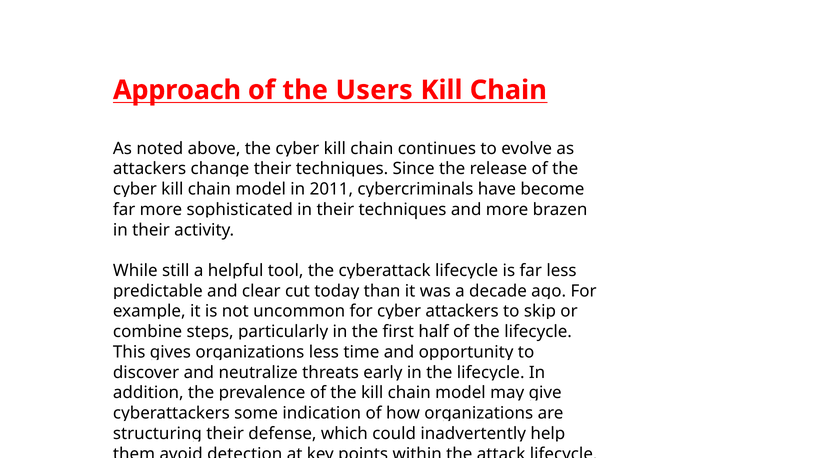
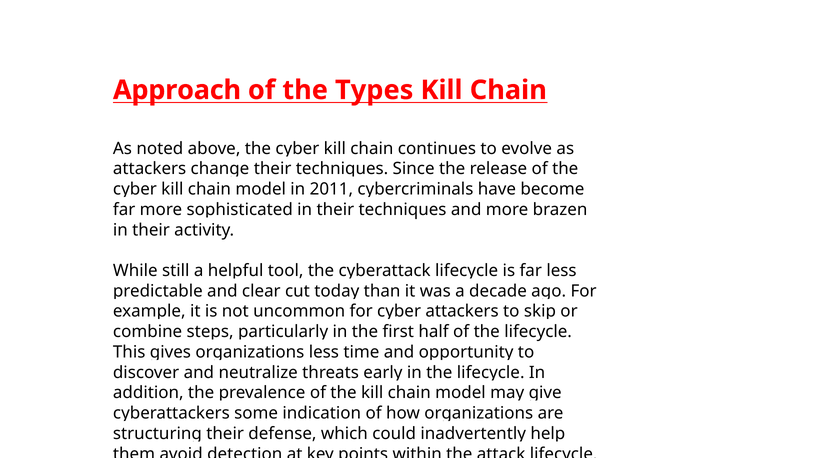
Users: Users -> Types
